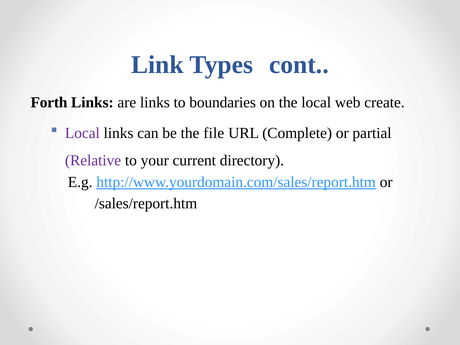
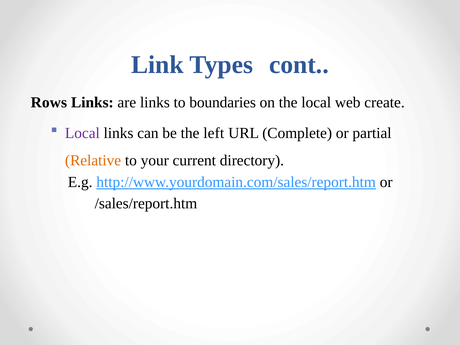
Forth: Forth -> Rows
file: file -> left
Relative colour: purple -> orange
